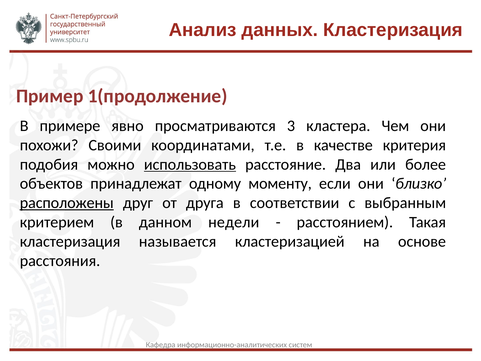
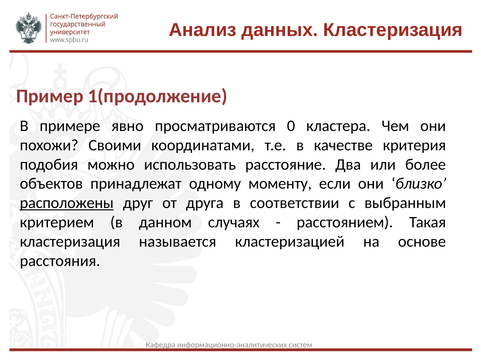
3: 3 -> 0
использовать underline: present -> none
недели: недели -> случаях
